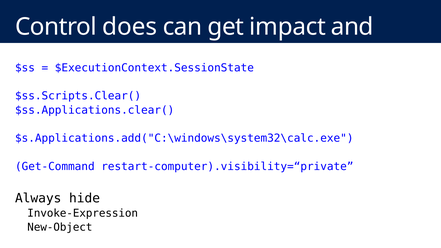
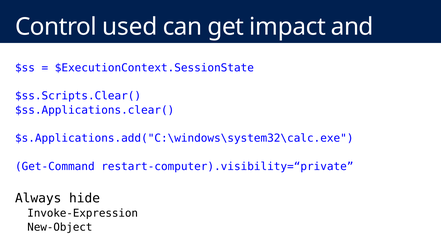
does: does -> used
